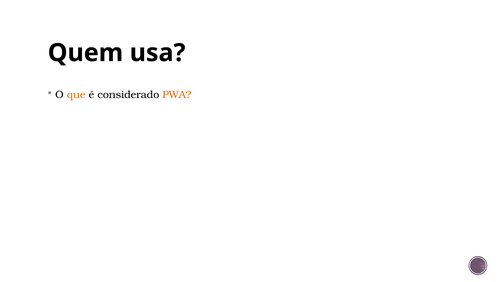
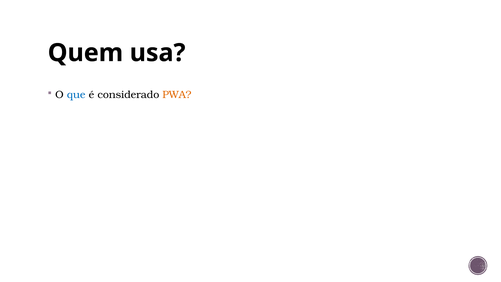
que colour: orange -> blue
